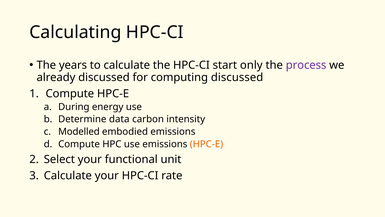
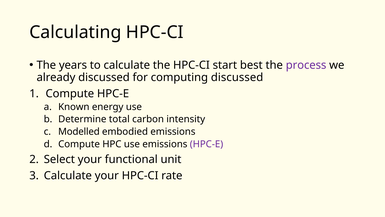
only: only -> best
During: During -> Known
data: data -> total
HPC-E at (207, 144) colour: orange -> purple
